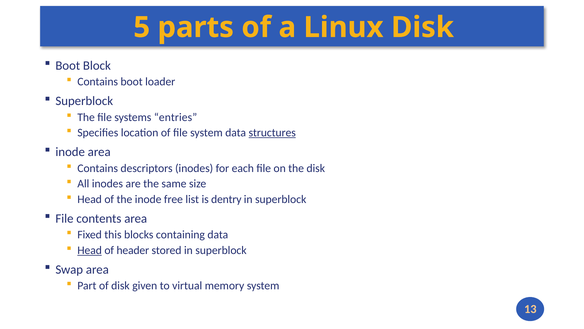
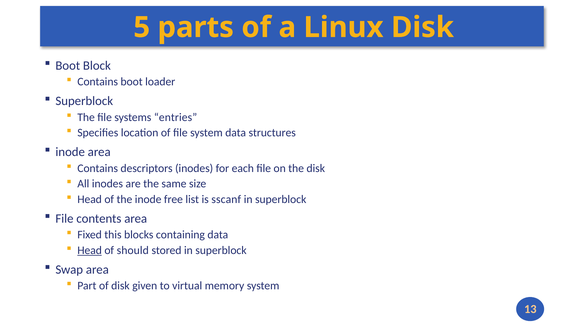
structures underline: present -> none
dentry: dentry -> sscanf
header: header -> should
